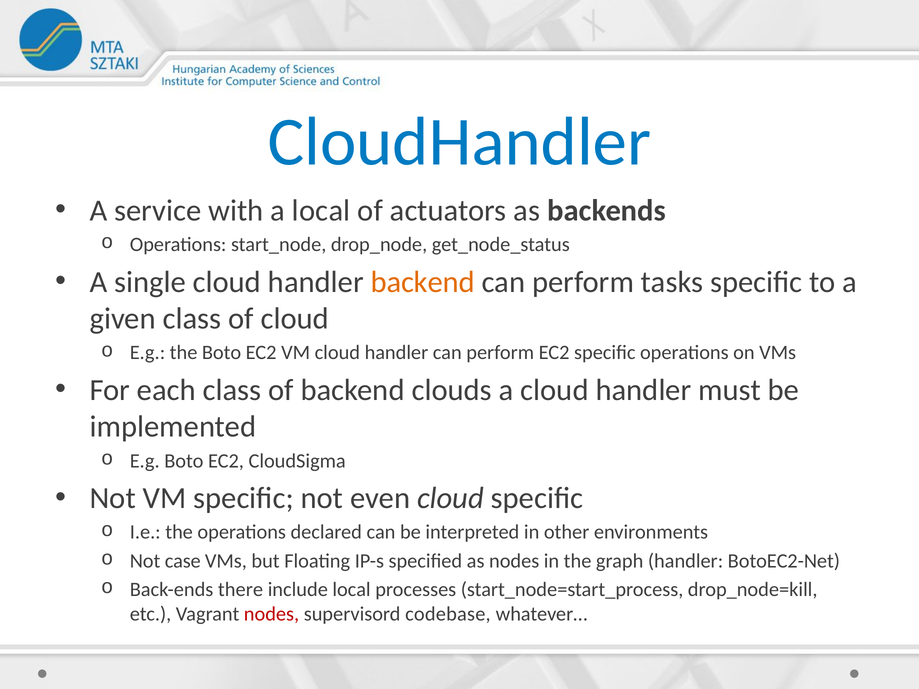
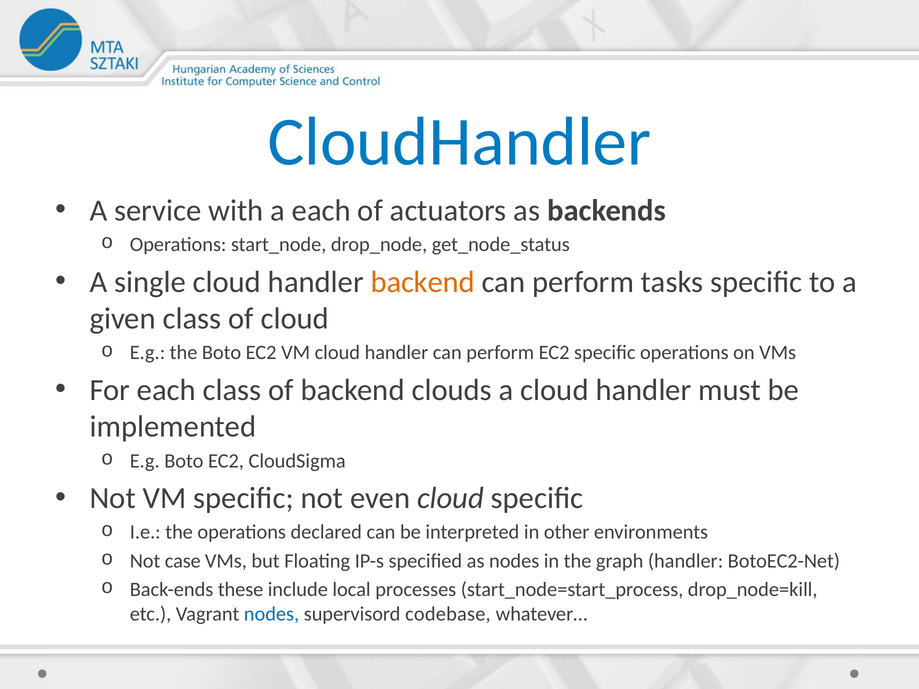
a local: local -> each
there: there -> these
nodes at (272, 614) colour: red -> blue
